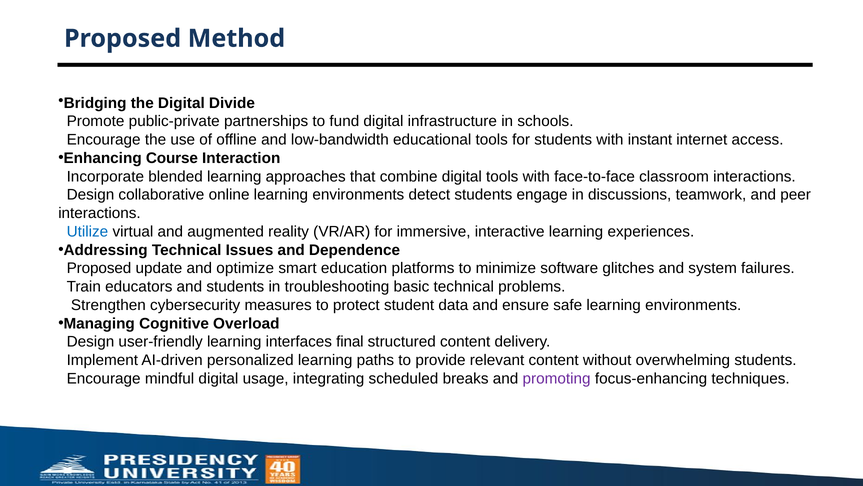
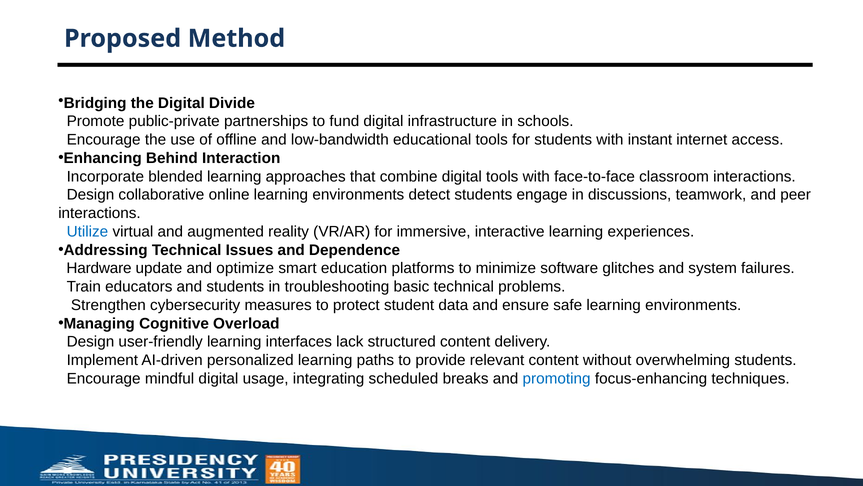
Course: Course -> Behind
Proposed at (99, 268): Proposed -> Hardware
final: final -> lack
promoting colour: purple -> blue
